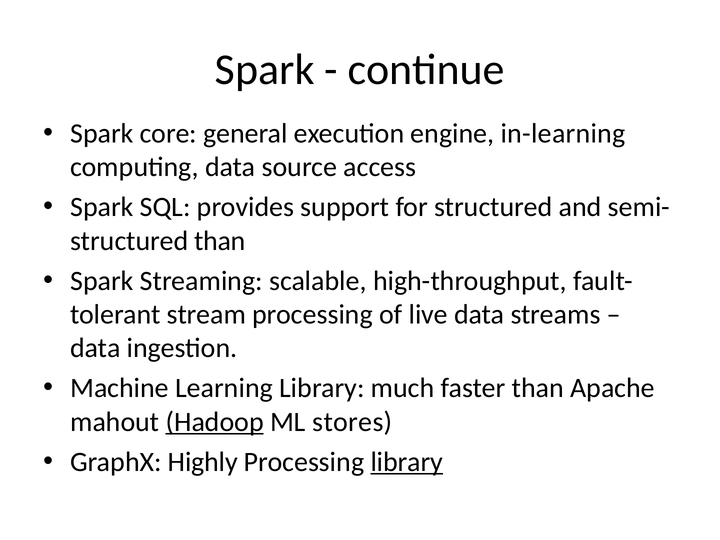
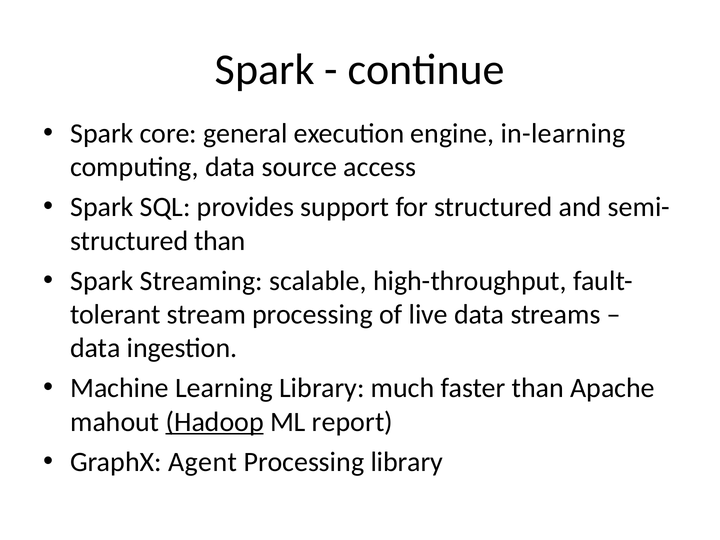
stores: stores -> report
Highly: Highly -> Agent
library at (407, 462) underline: present -> none
